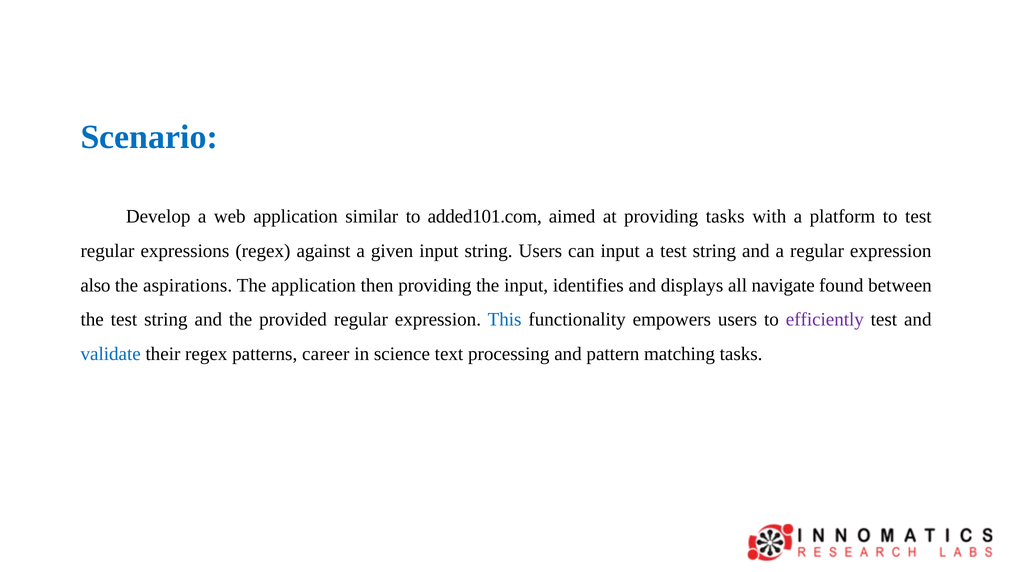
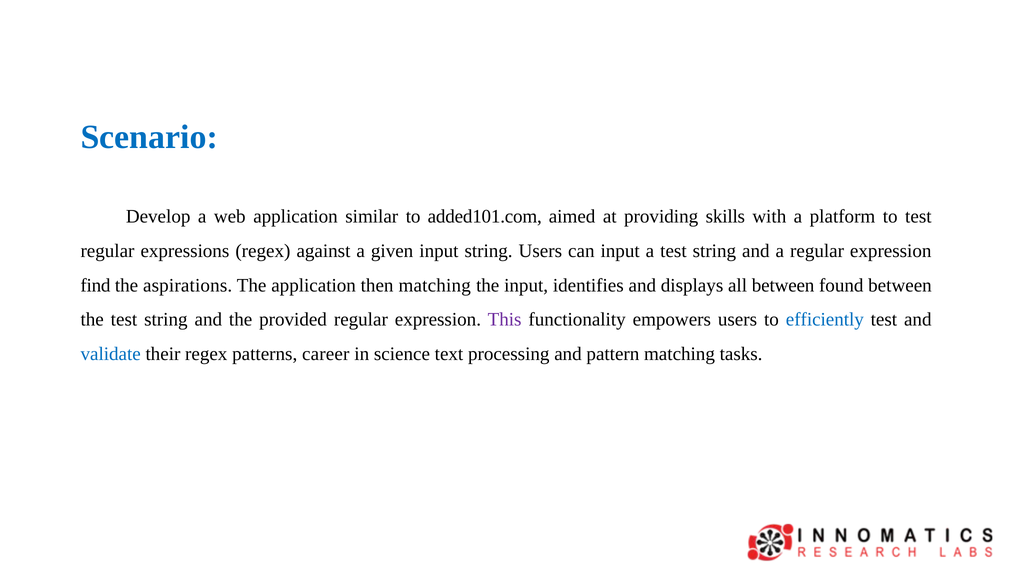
providing tasks: tasks -> skills
also: also -> find
then providing: providing -> matching
all navigate: navigate -> between
This colour: blue -> purple
efficiently colour: purple -> blue
